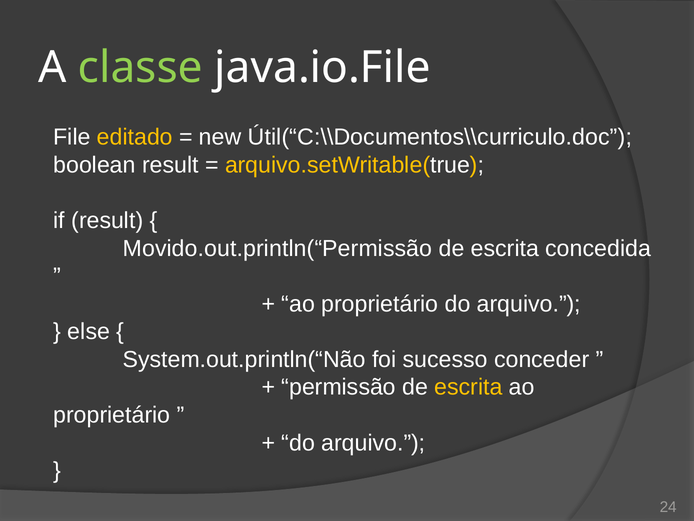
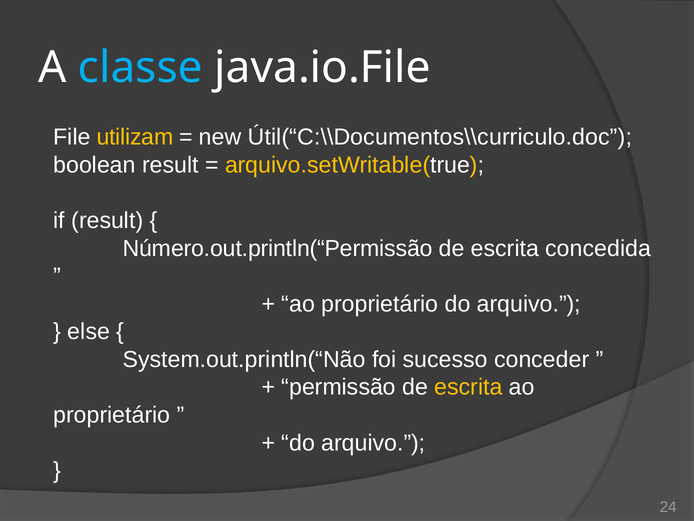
classe colour: light green -> light blue
editado: editado -> utilizam
Movido.out.println(“Permissão: Movido.out.println(“Permissão -> Número.out.println(“Permissão
